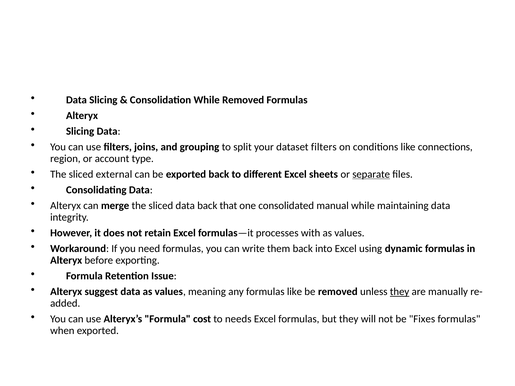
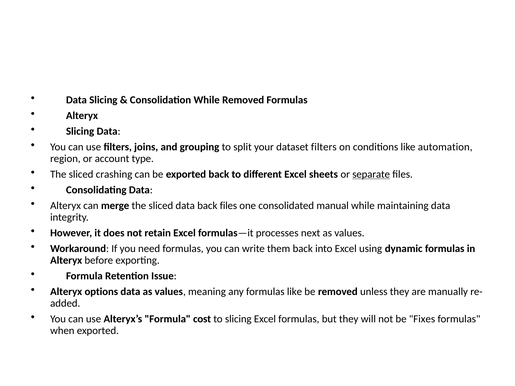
connections: connections -> automation
external: external -> crashing
back that: that -> files
with: with -> next
suggest: suggest -> options
they at (400, 292) underline: present -> none
to needs: needs -> slicing
